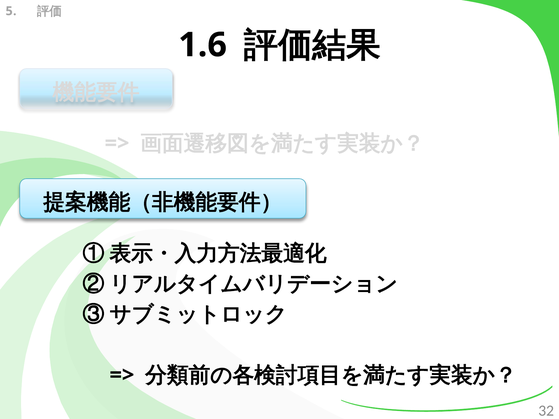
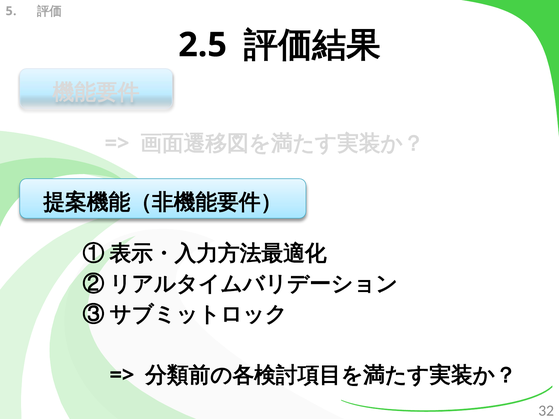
1.6: 1.6 -> 2.5
